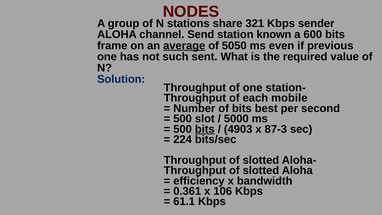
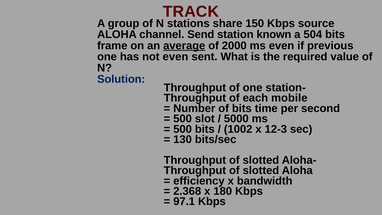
NODES: NODES -> TRACK
321: 321 -> 150
sender: sender -> source
600: 600 -> 504
5050: 5050 -> 2000
not such: such -> even
best: best -> time
bits at (205, 129) underline: present -> none
4903: 4903 -> 1002
87-3: 87-3 -> 12-3
224: 224 -> 130
0.361: 0.361 -> 2.368
106: 106 -> 180
61.1: 61.1 -> 97.1
